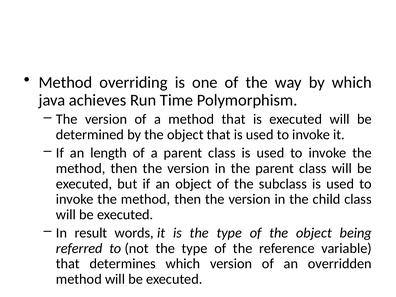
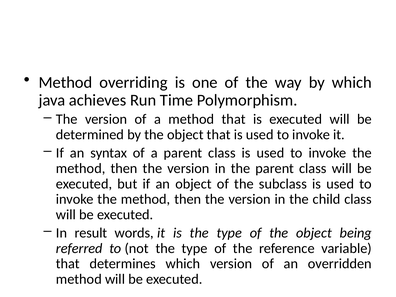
length: length -> syntax
